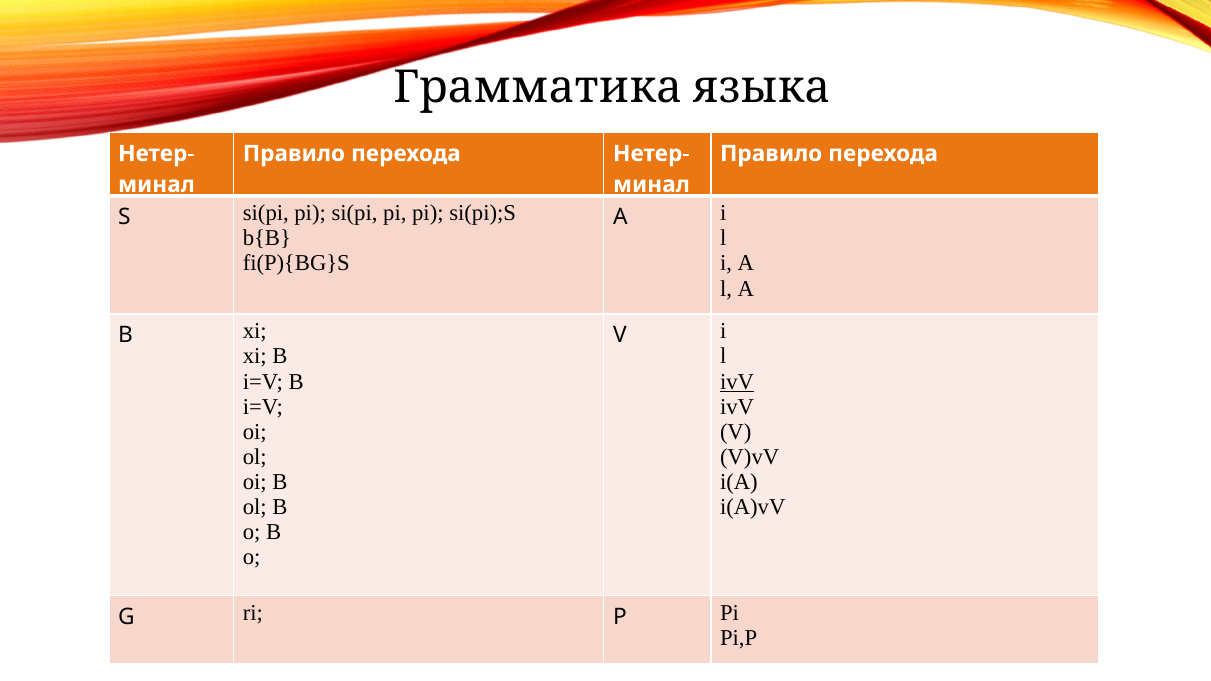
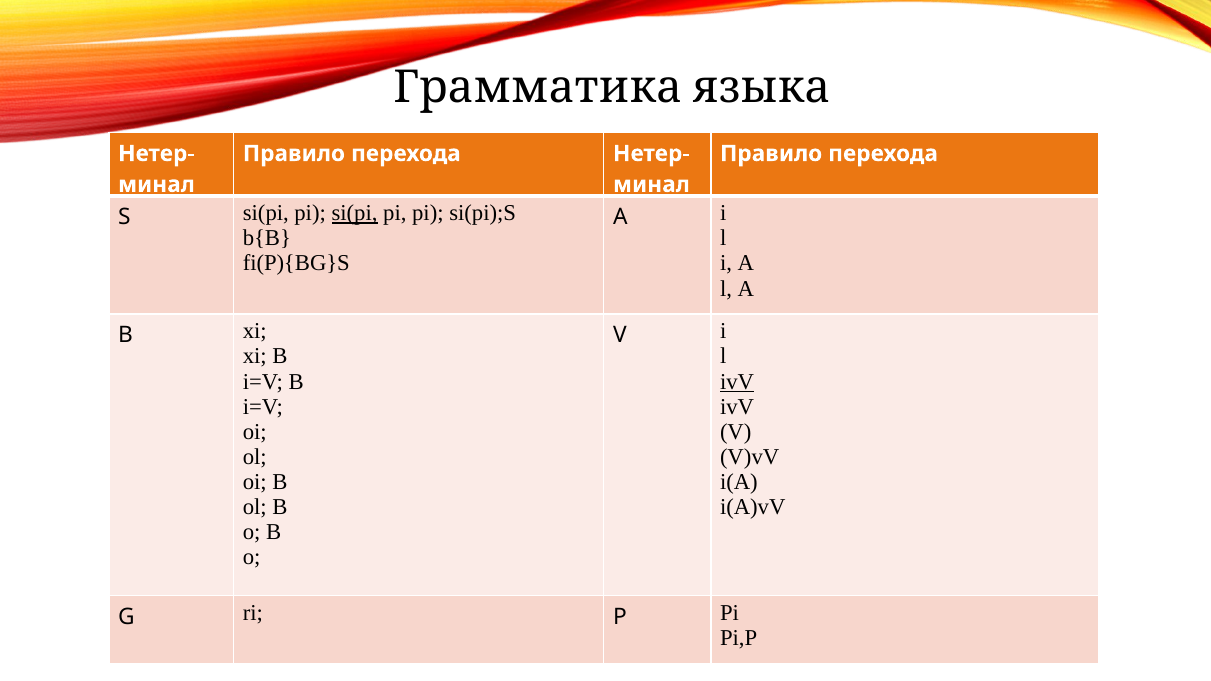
si(pi at (355, 213) underline: none -> present
